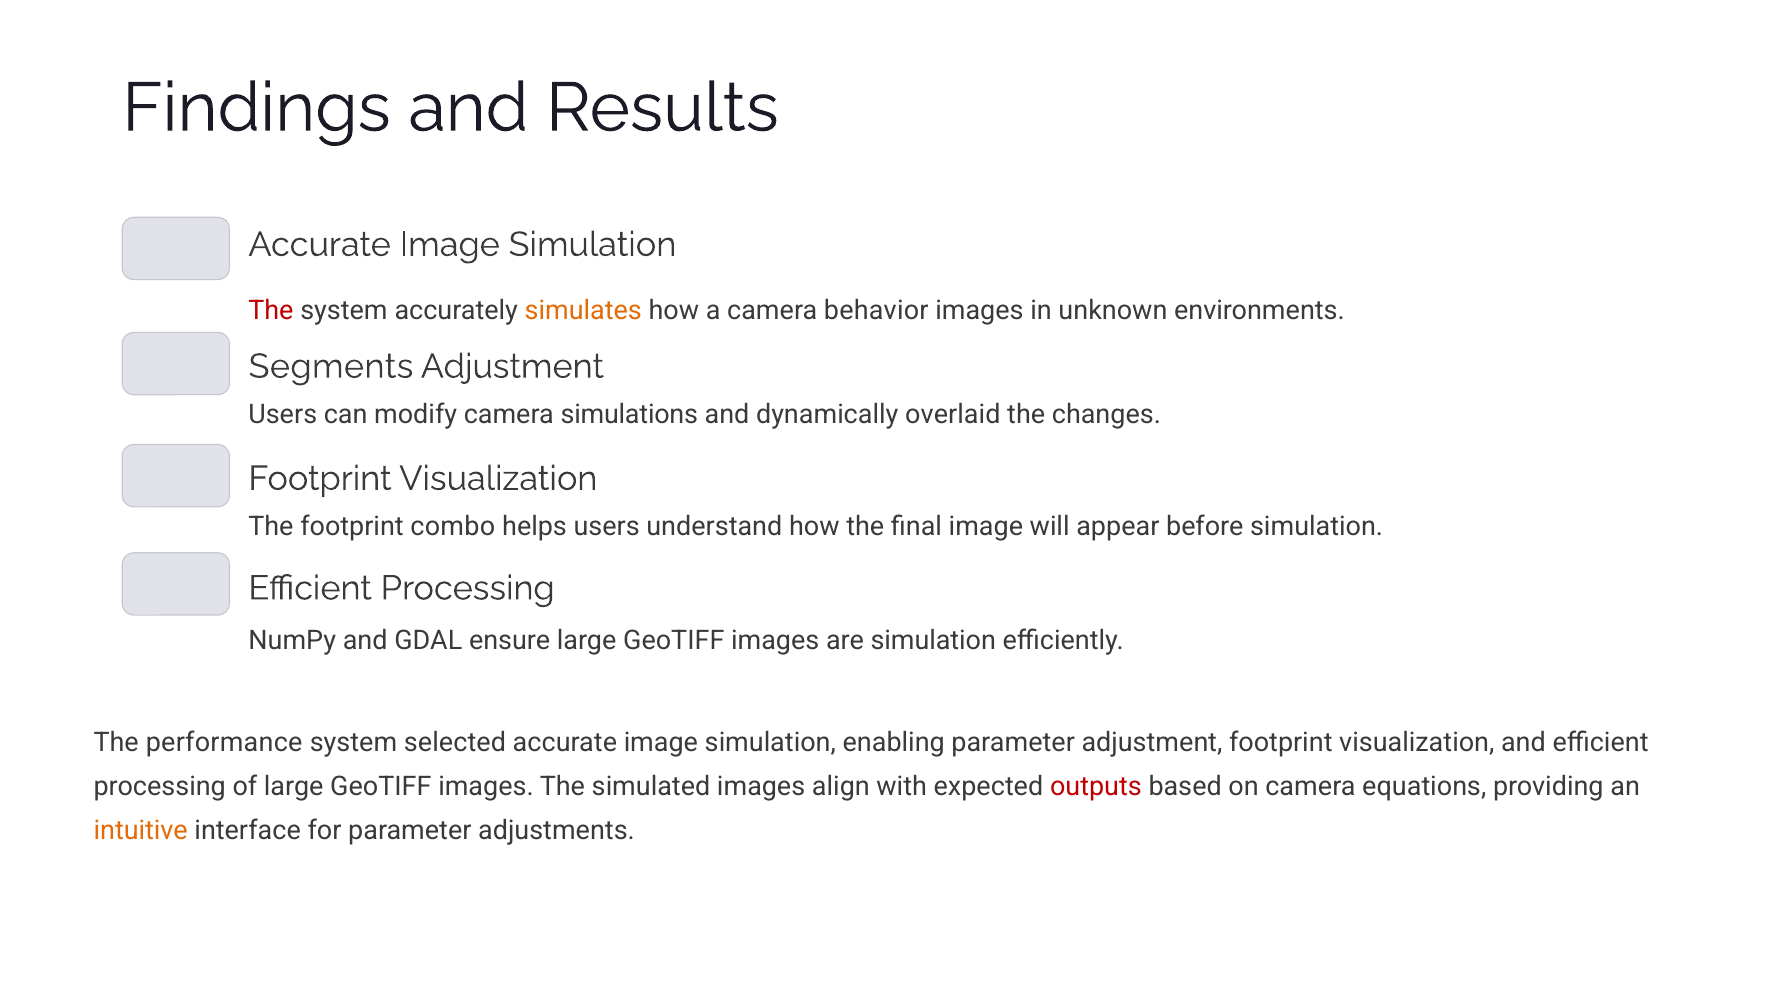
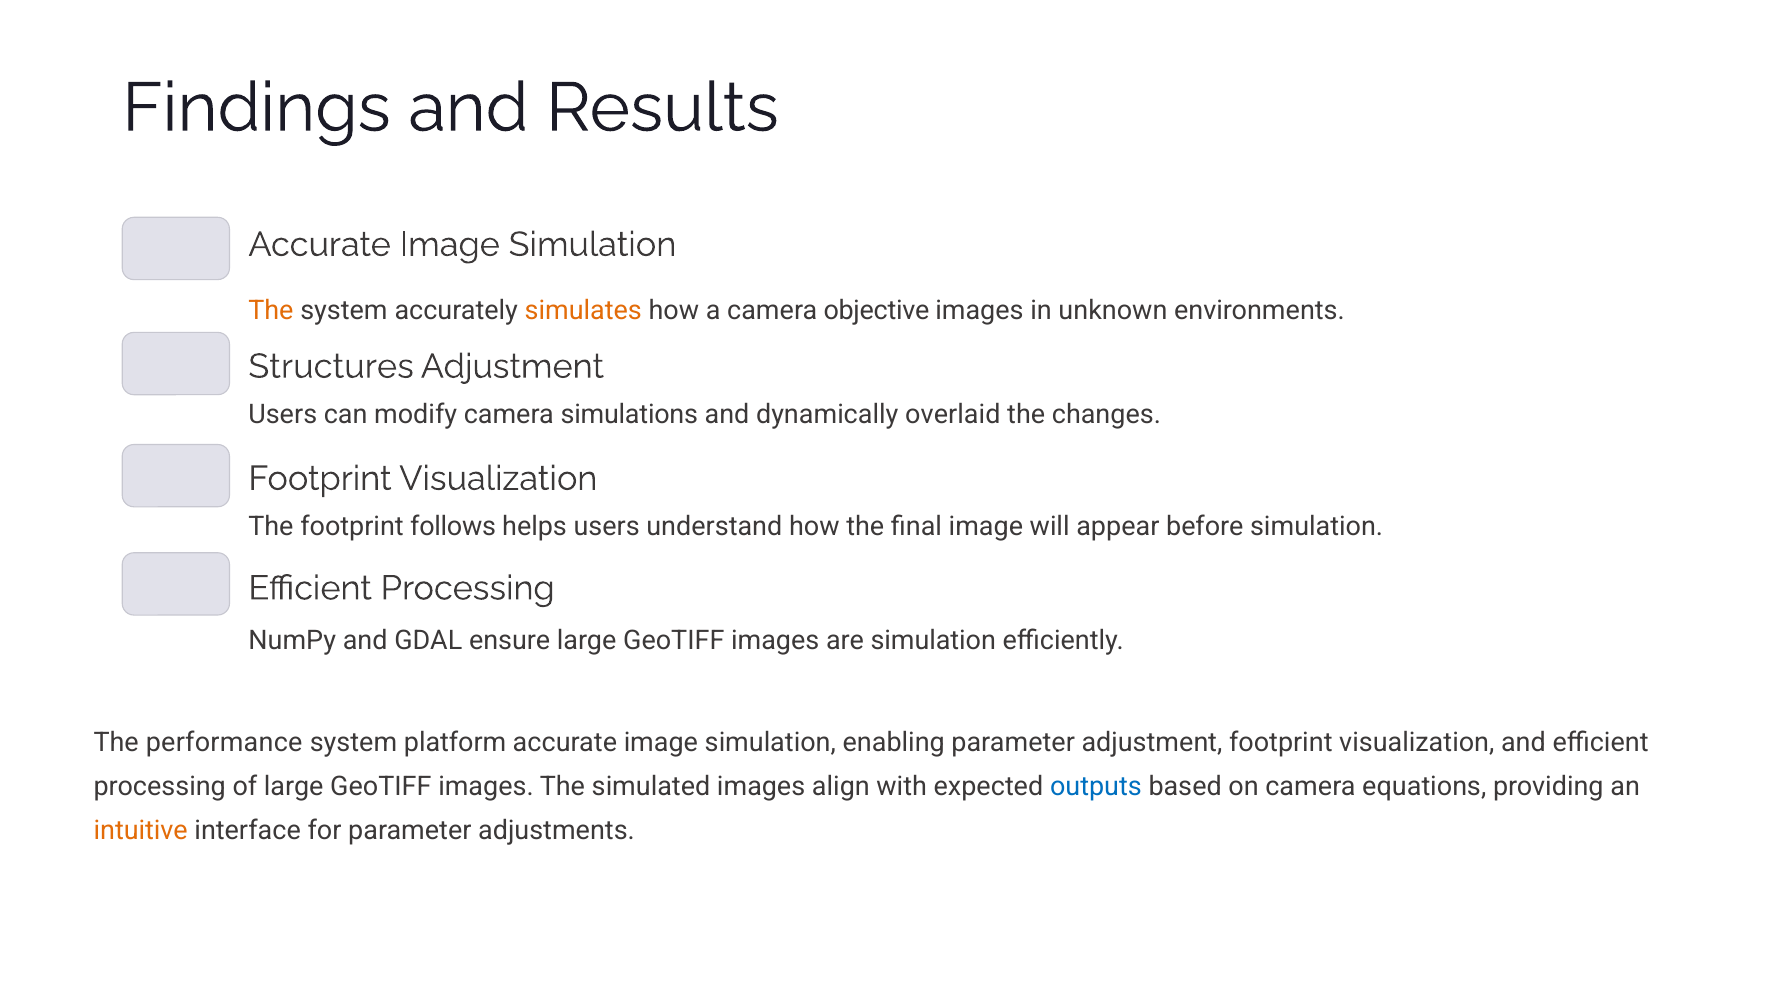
The at (271, 311) colour: red -> orange
behavior: behavior -> objective
Segments: Segments -> Structures
combo: combo -> follows
selected: selected -> platform
outputs colour: red -> blue
